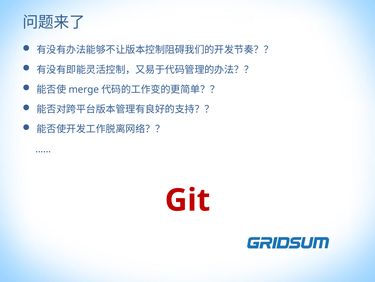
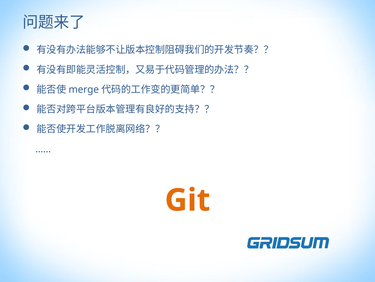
Git colour: red -> orange
